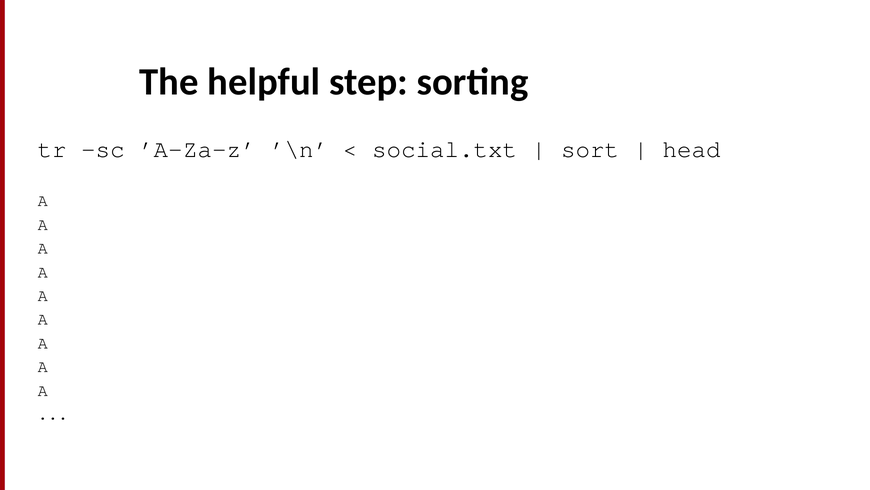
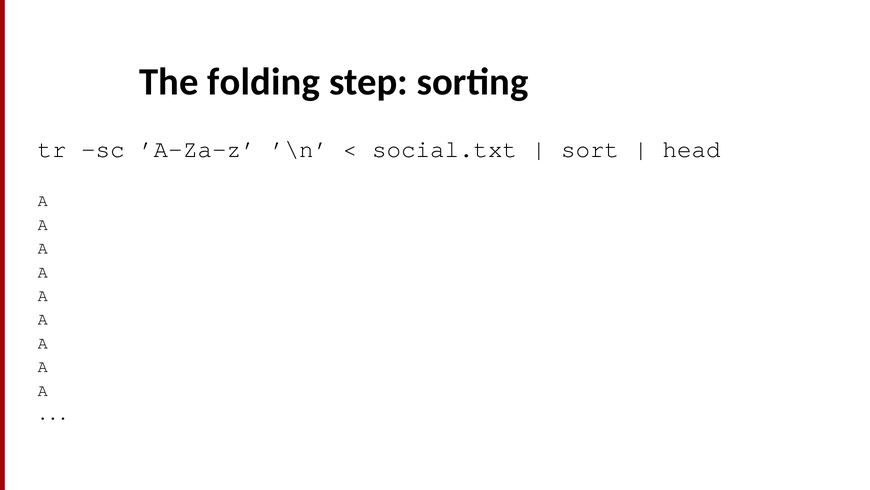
helpful: helpful -> folding
